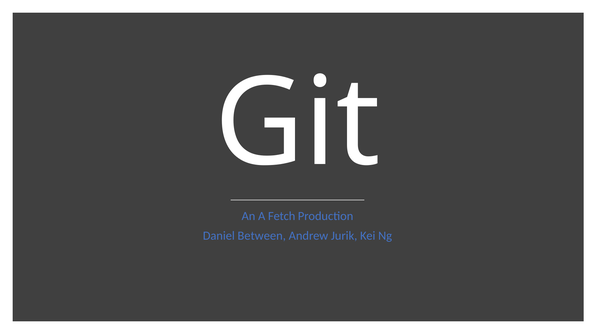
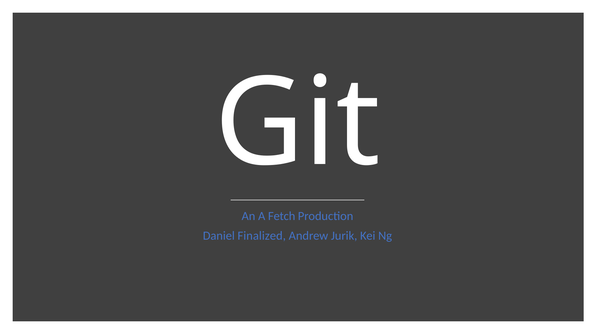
Between: Between -> Finalized
